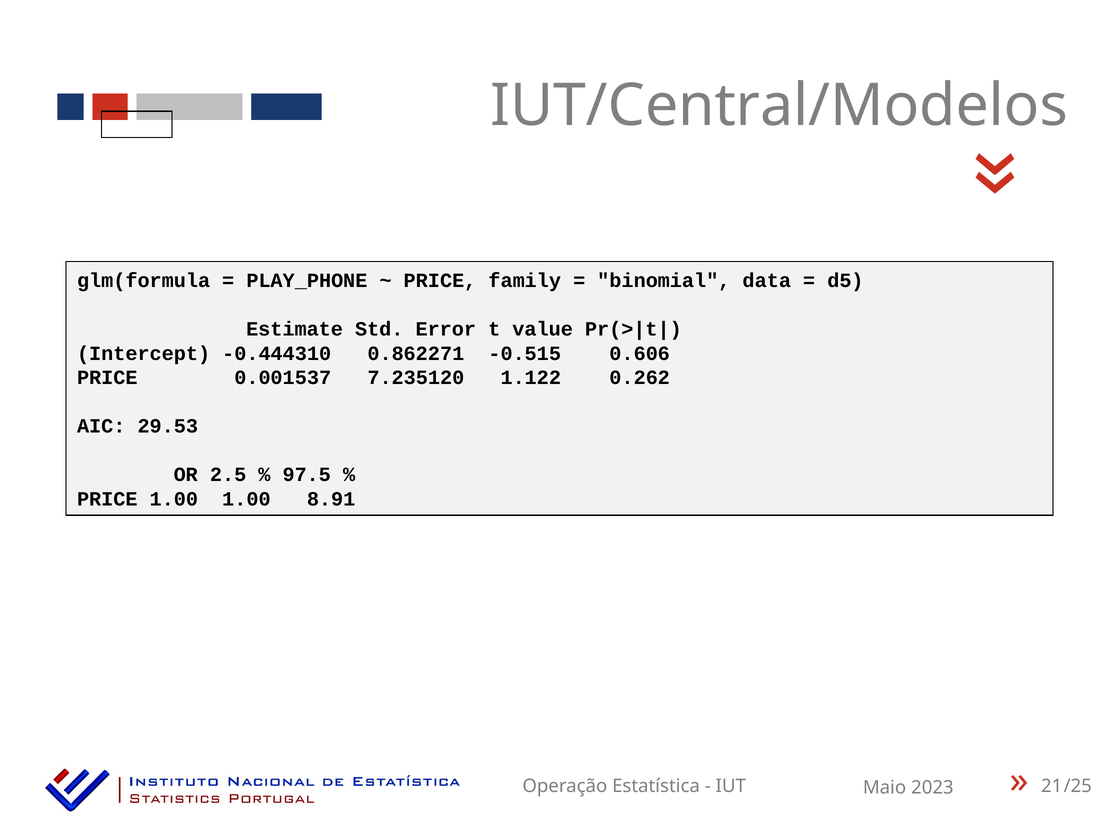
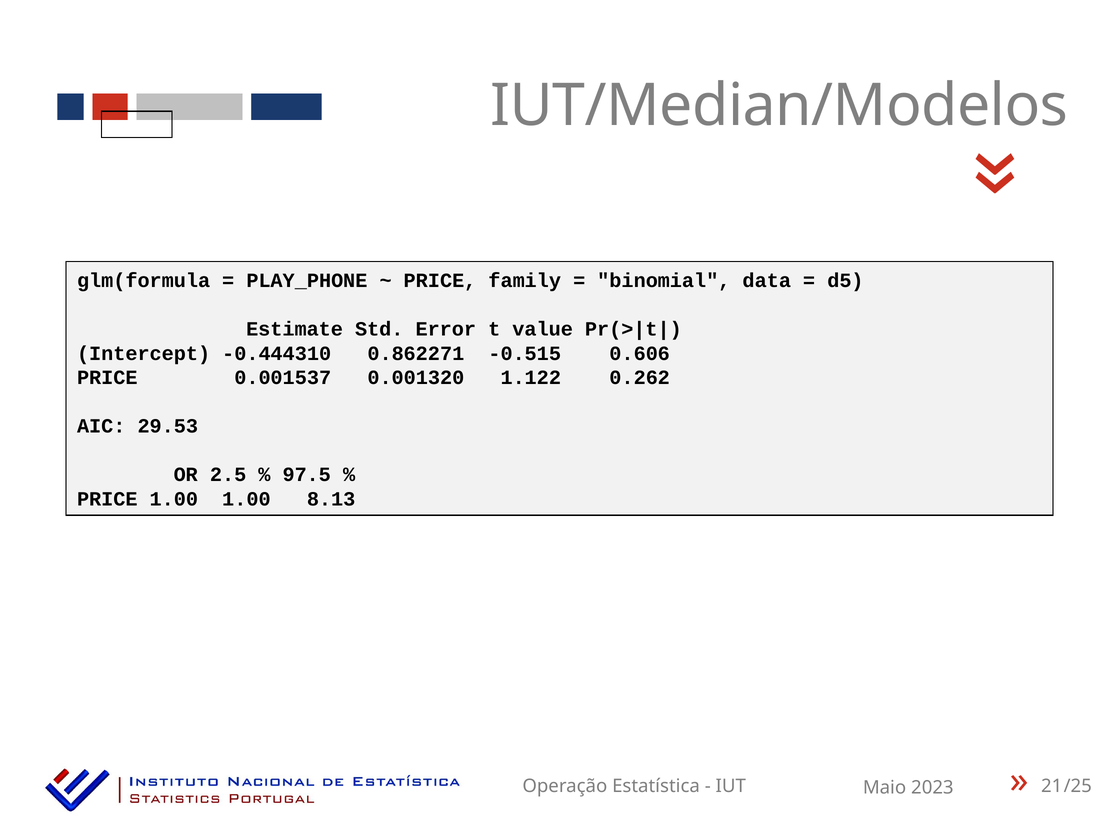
IUT/Central/Modelos: IUT/Central/Modelos -> IUT/Median/Modelos
7.235120: 7.235120 -> 0.001320
8.91: 8.91 -> 8.13
